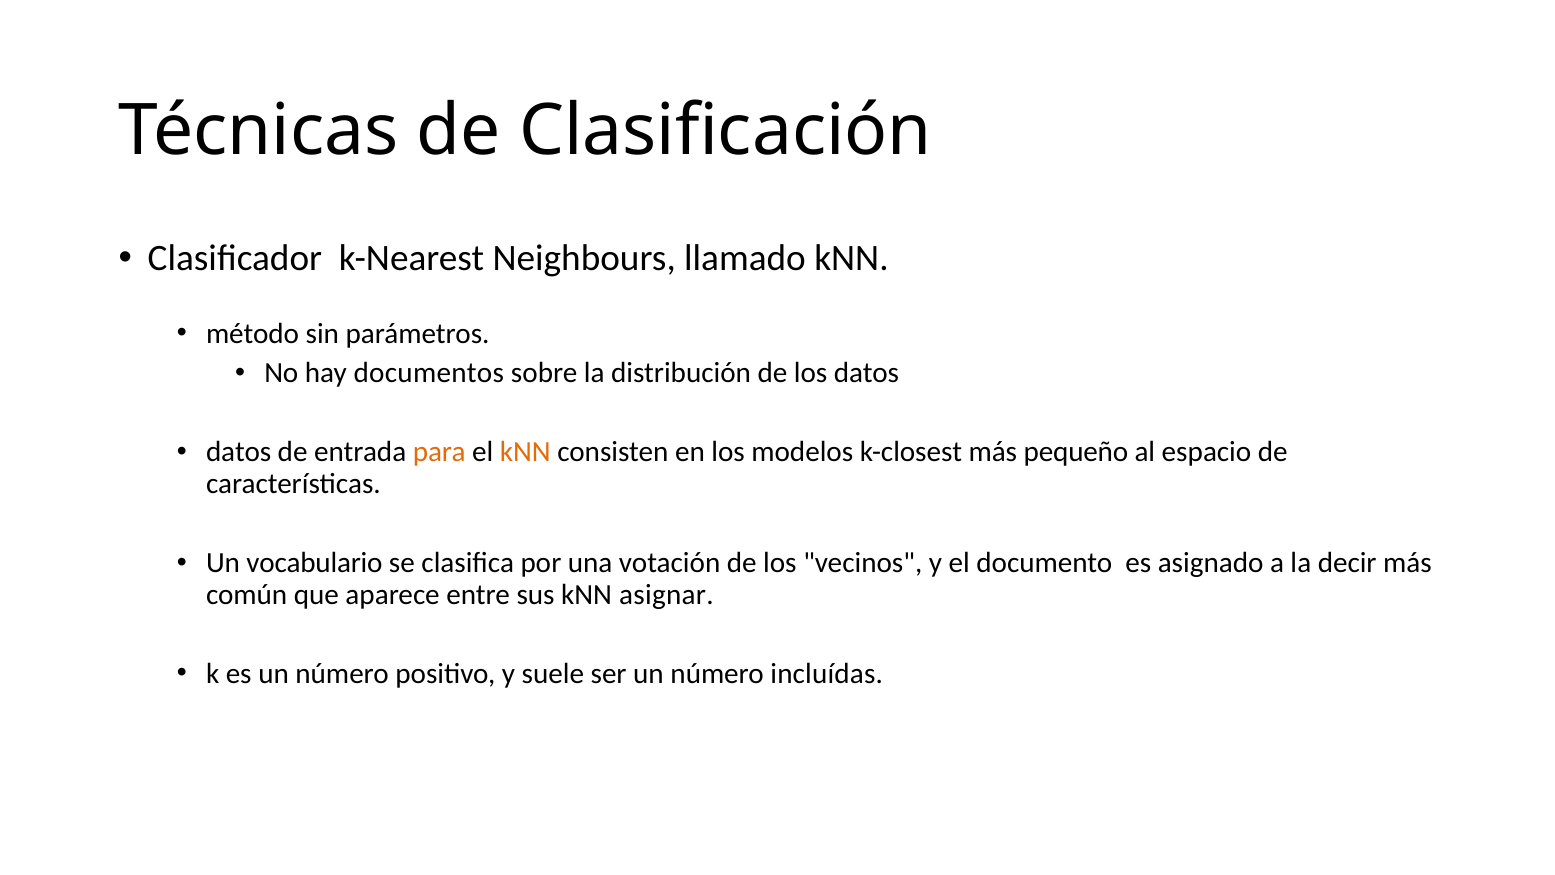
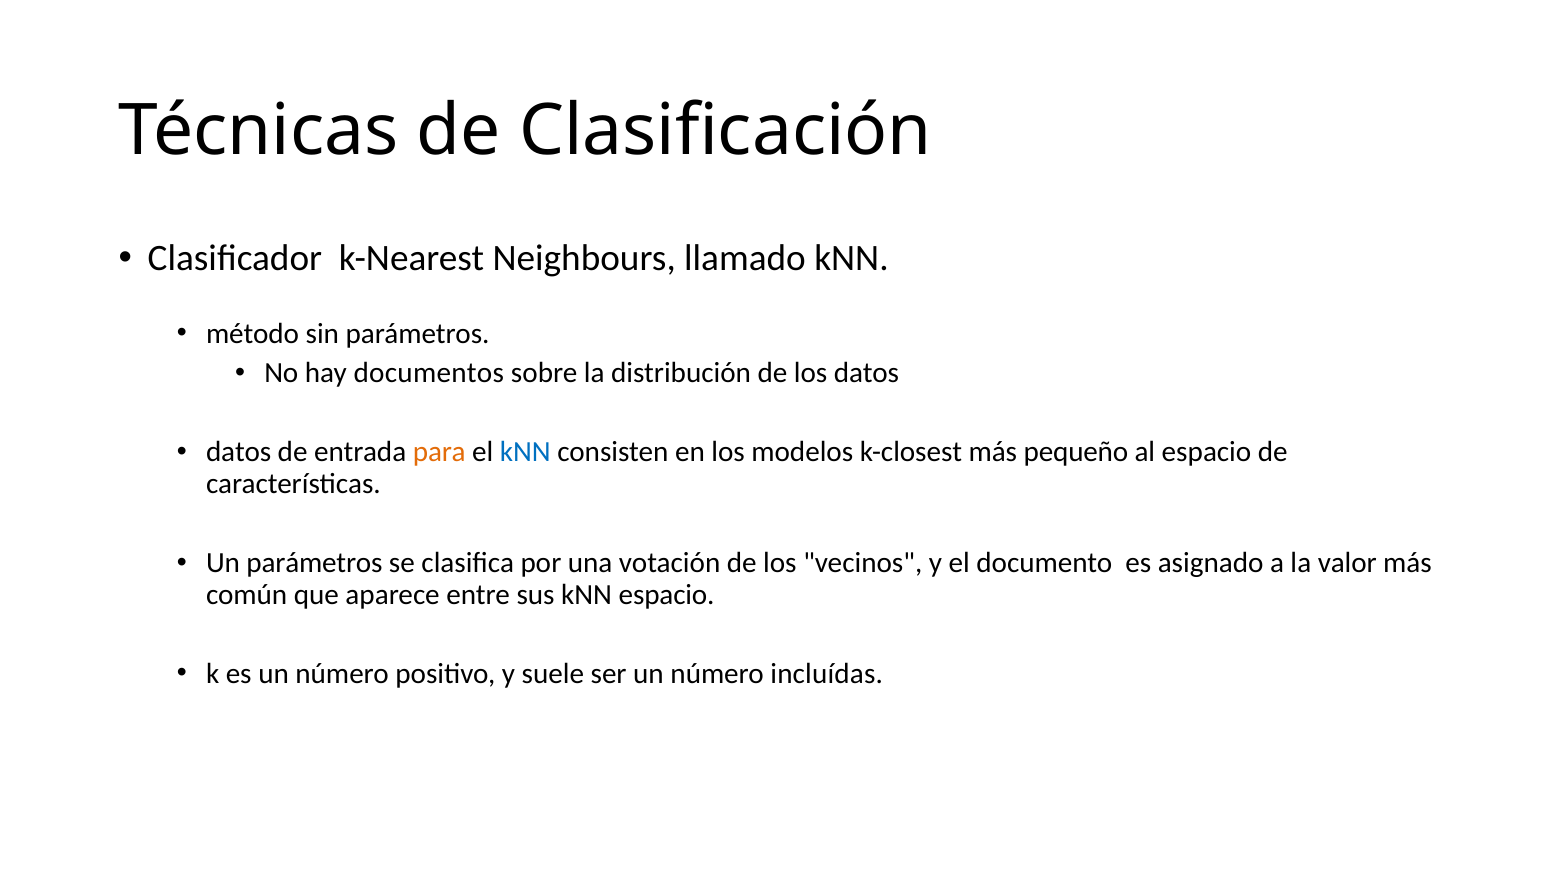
kNN at (525, 452) colour: orange -> blue
Un vocabulario: vocabulario -> parámetros
decir: decir -> valor
kNN asignar: asignar -> espacio
